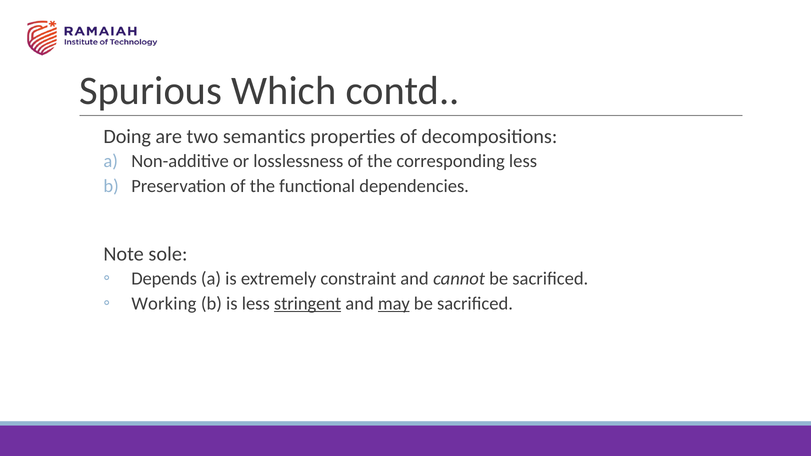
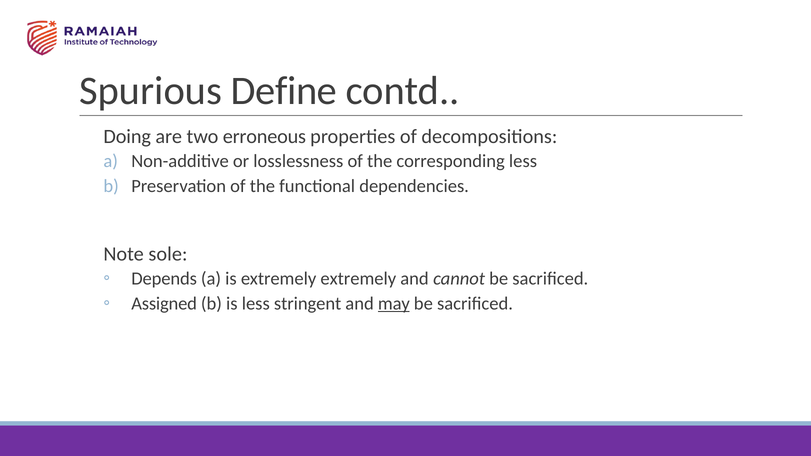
Which: Which -> Define
semantics: semantics -> erroneous
extremely constraint: constraint -> extremely
Working: Working -> Assigned
stringent underline: present -> none
